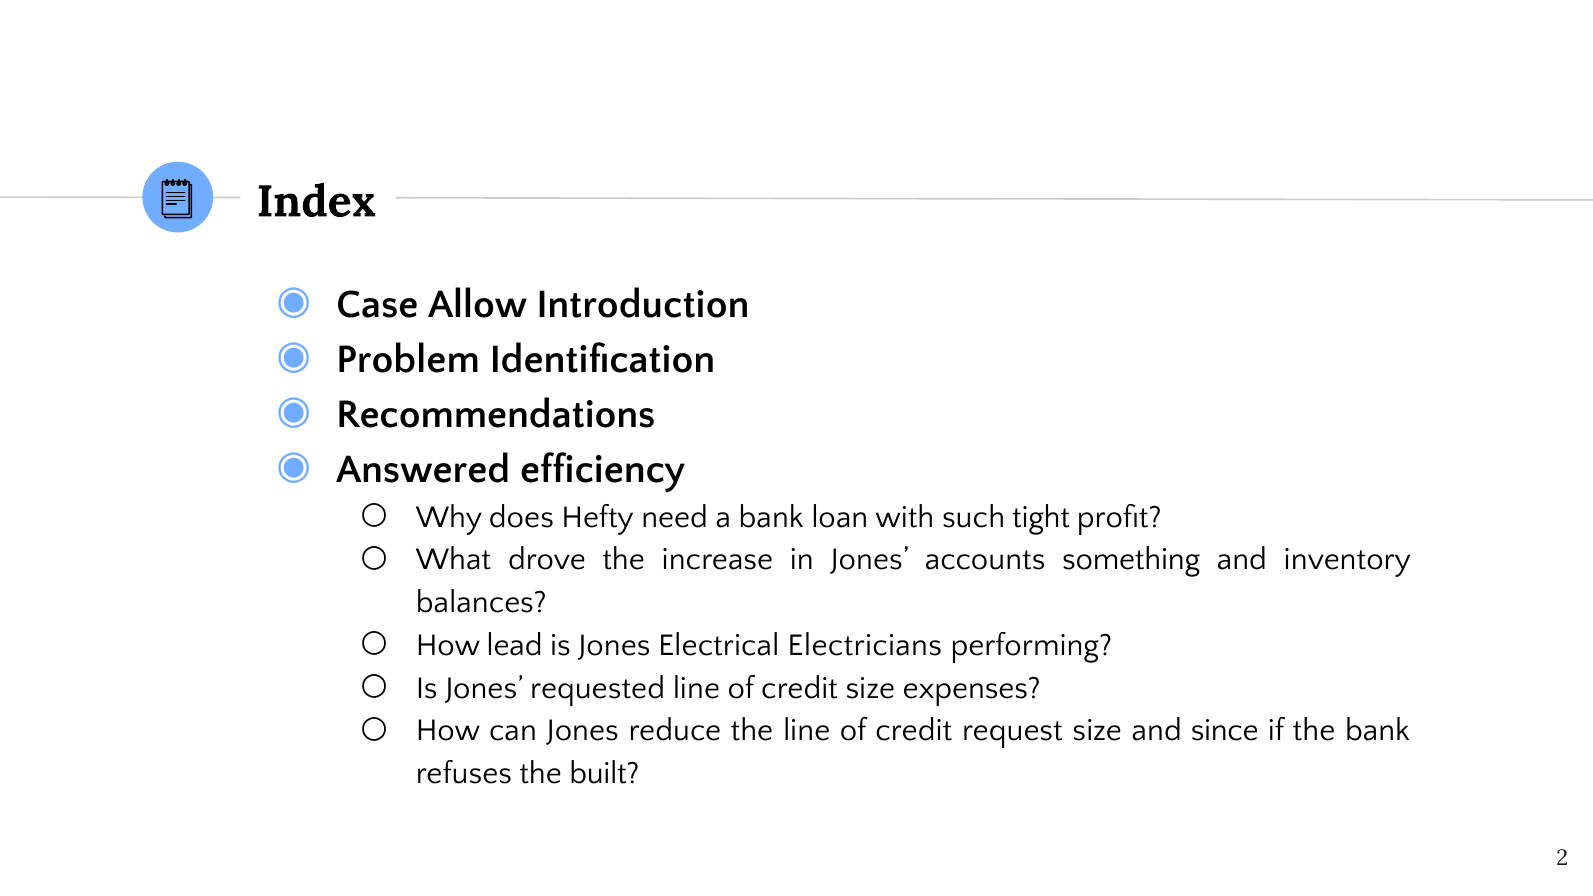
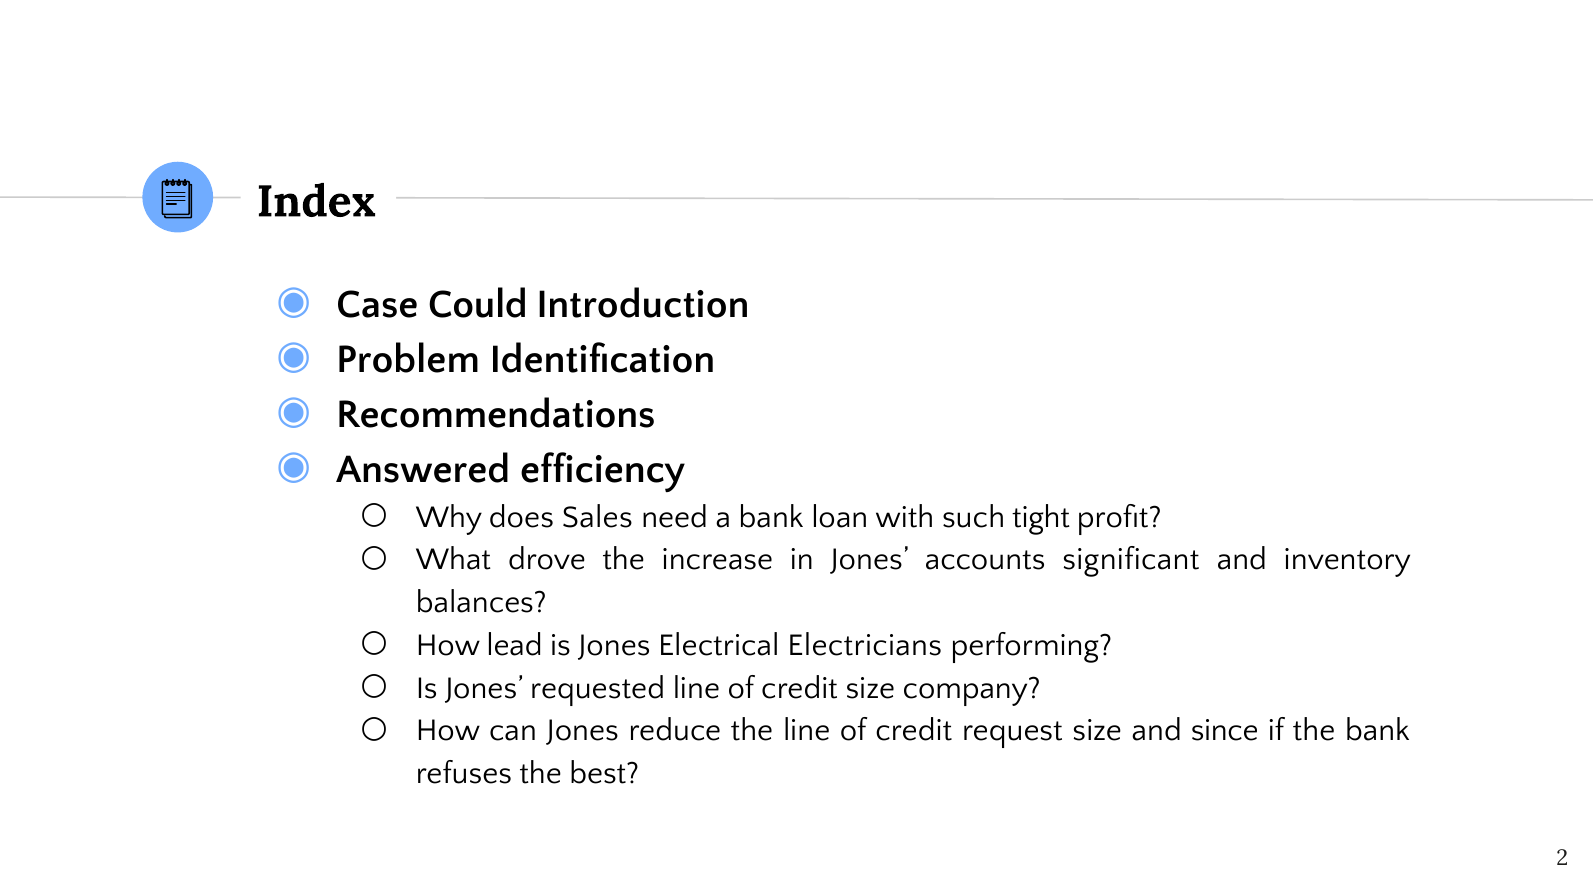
Allow: Allow -> Could
Hefty: Hefty -> Sales
something: something -> significant
expenses: expenses -> company
built: built -> best
